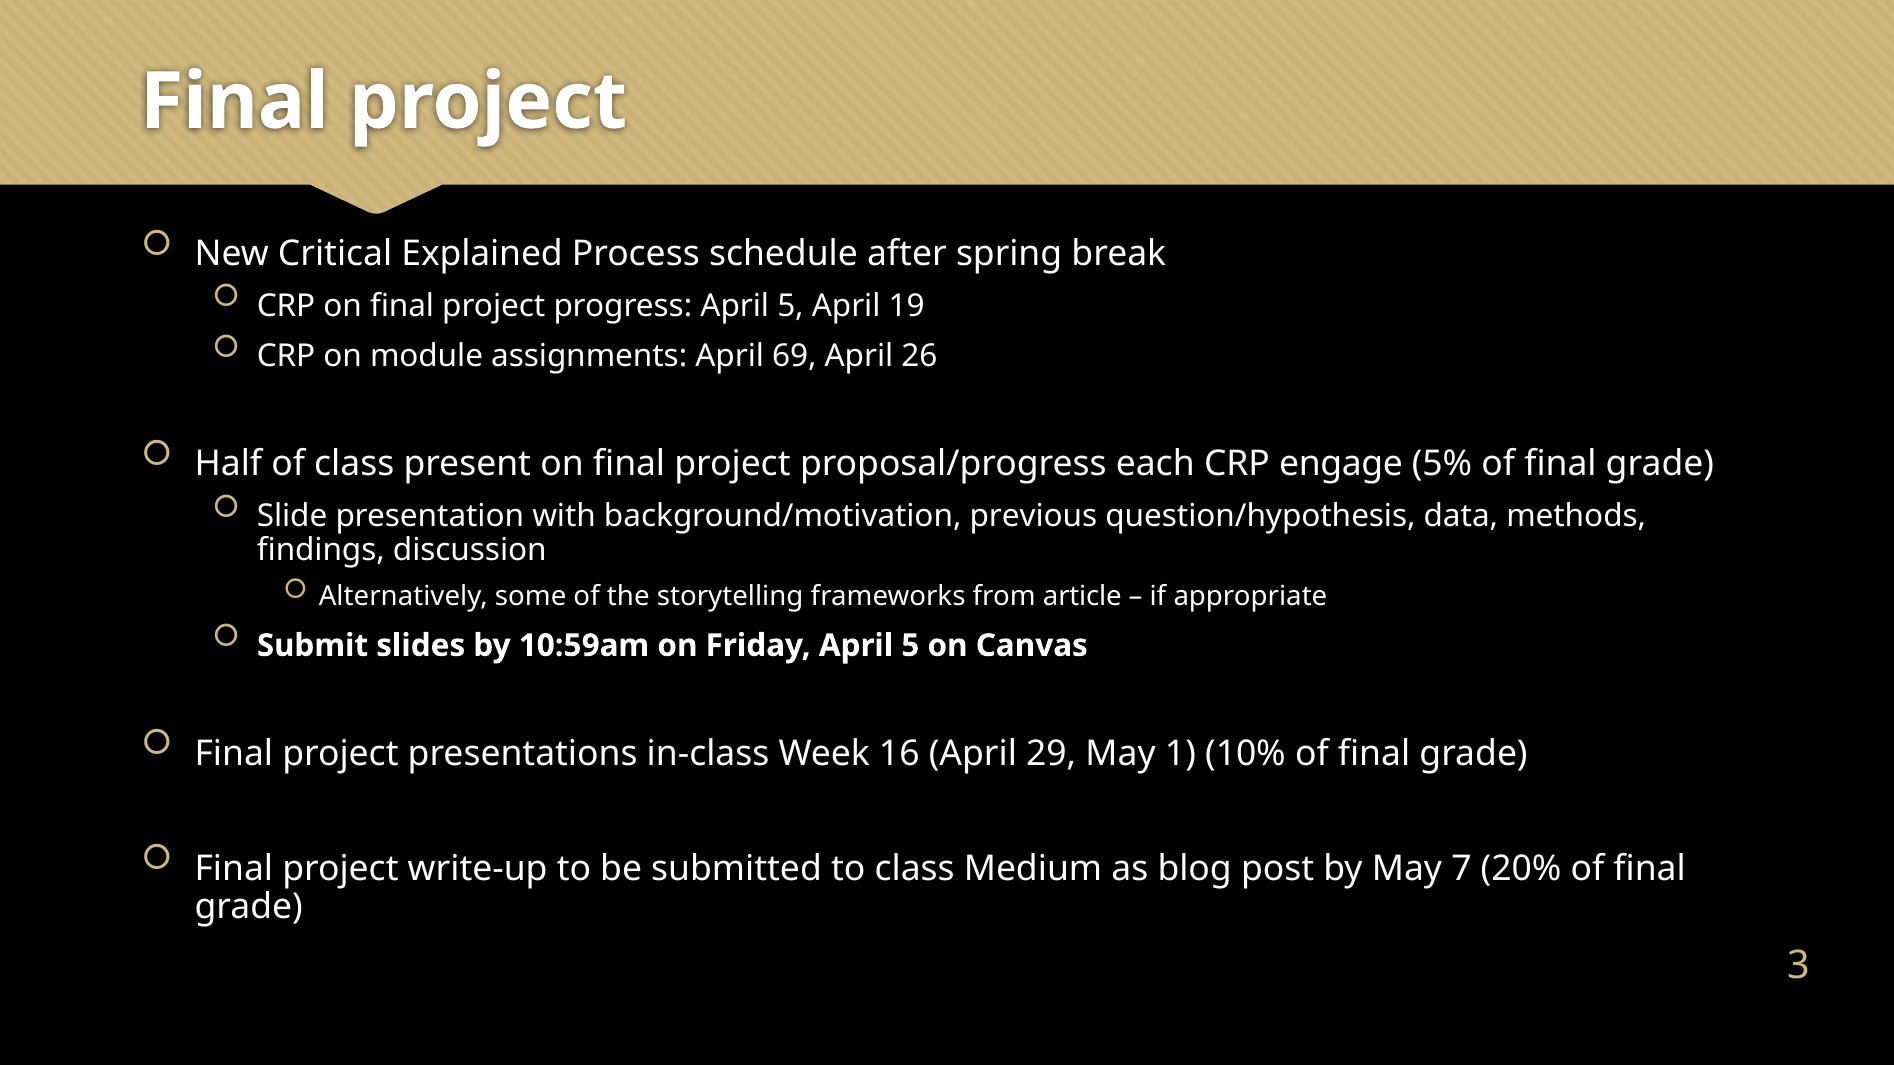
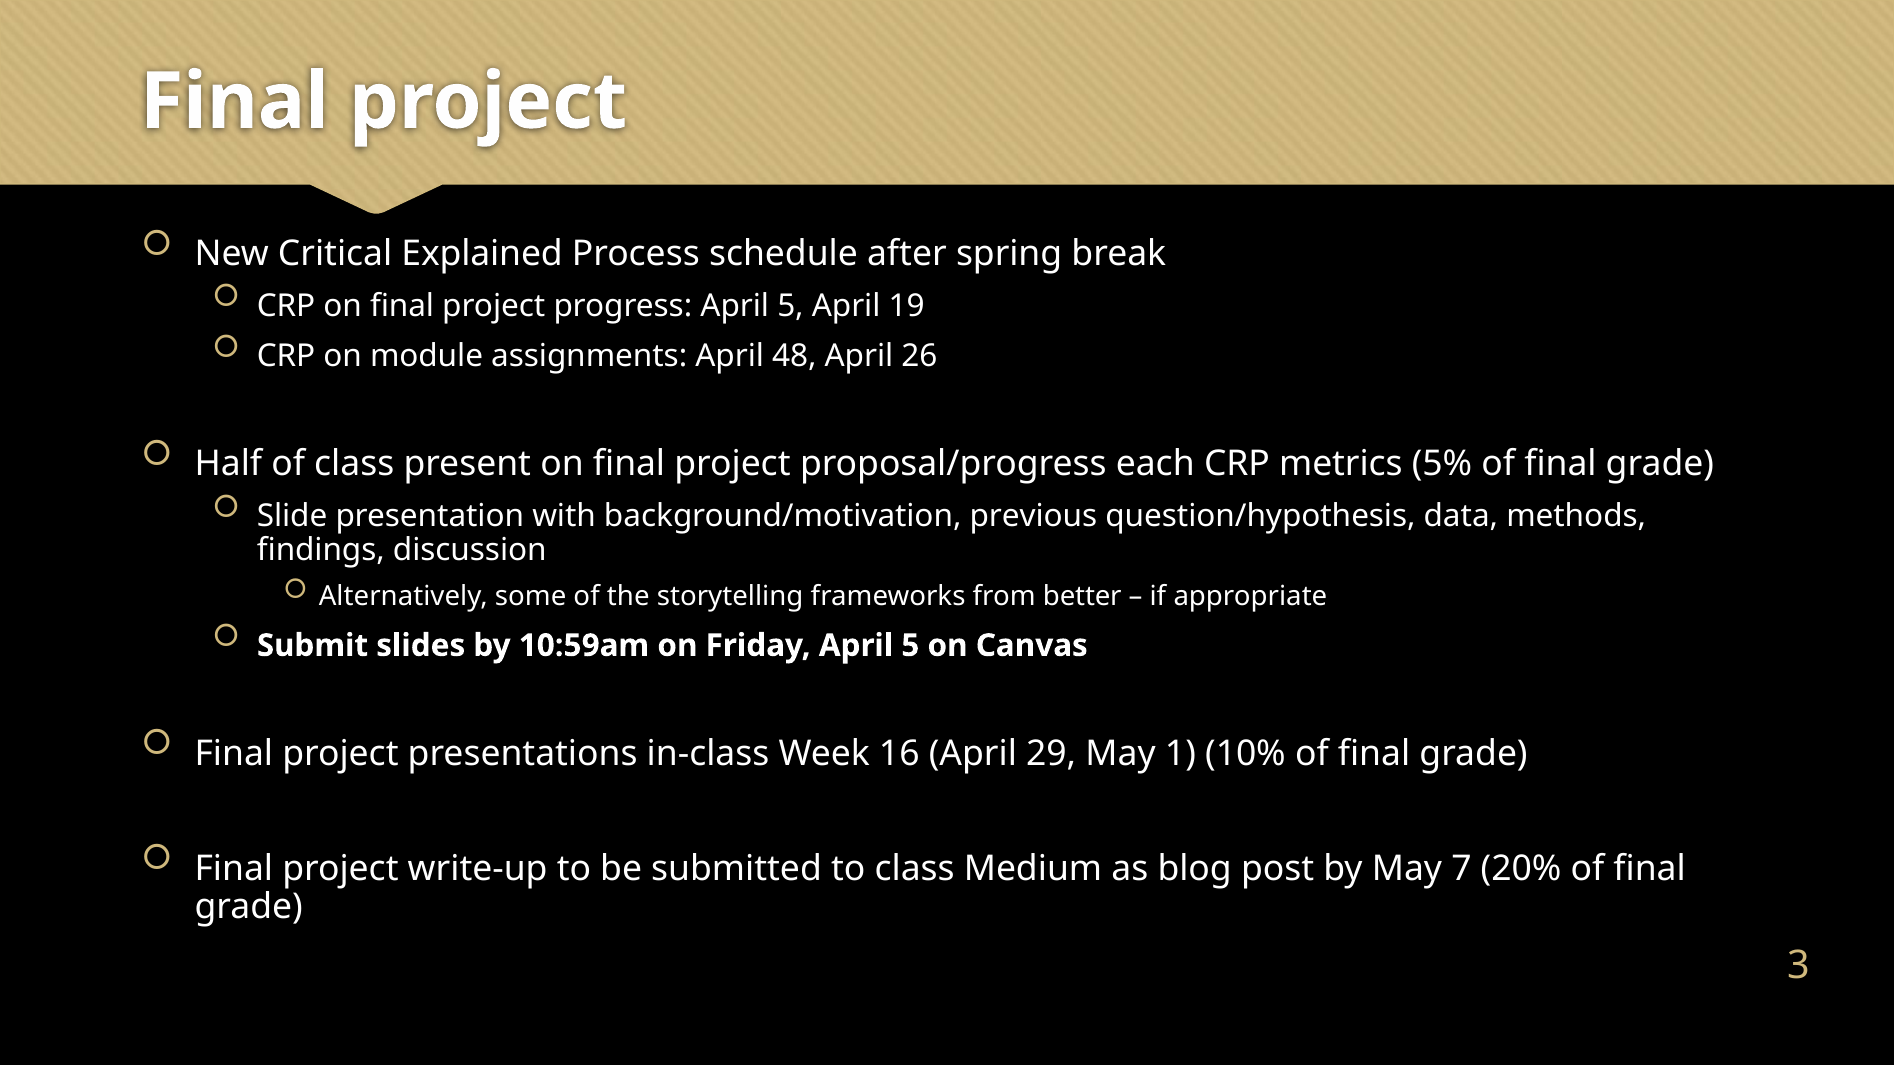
69: 69 -> 48
engage: engage -> metrics
article: article -> better
